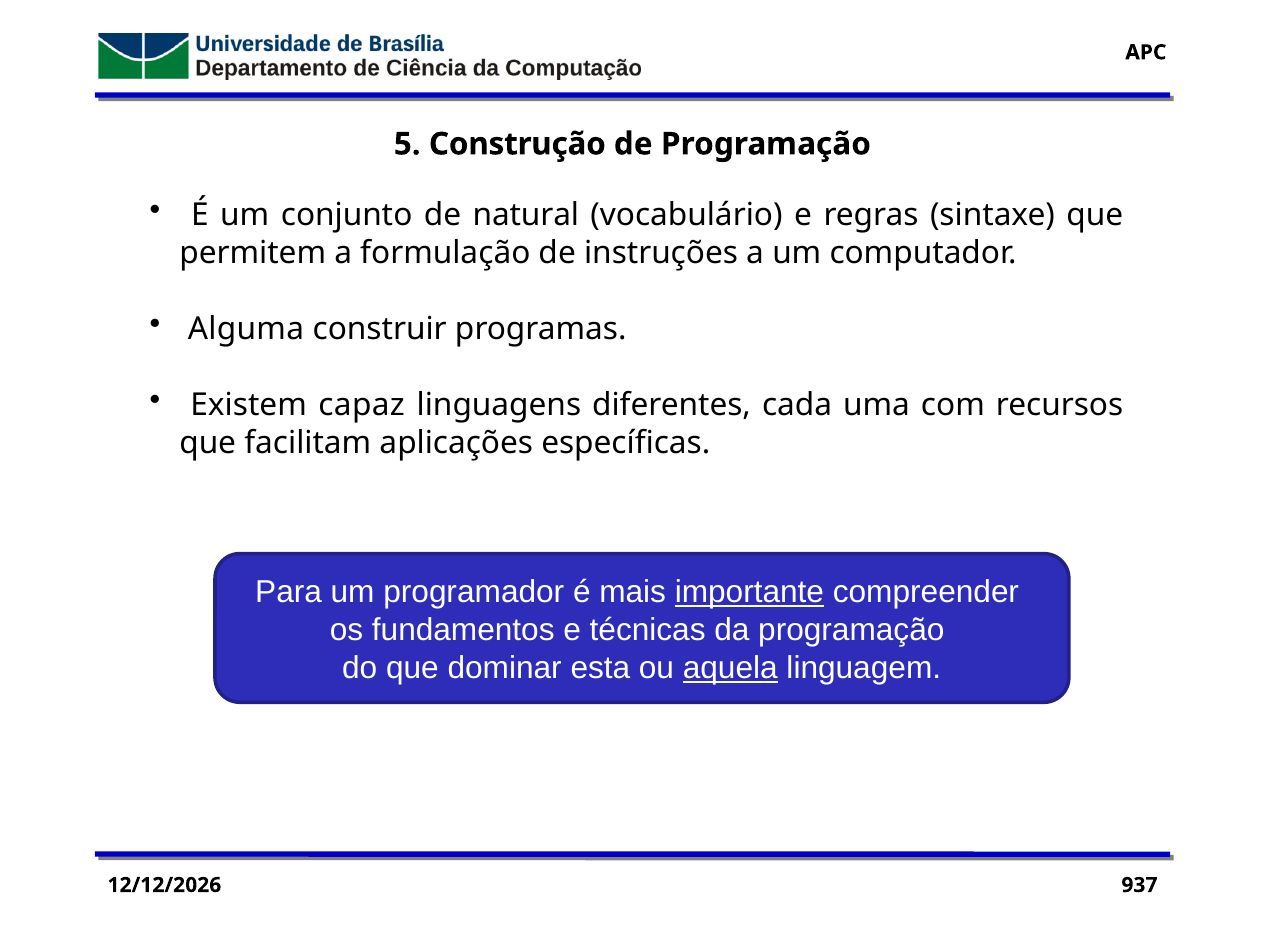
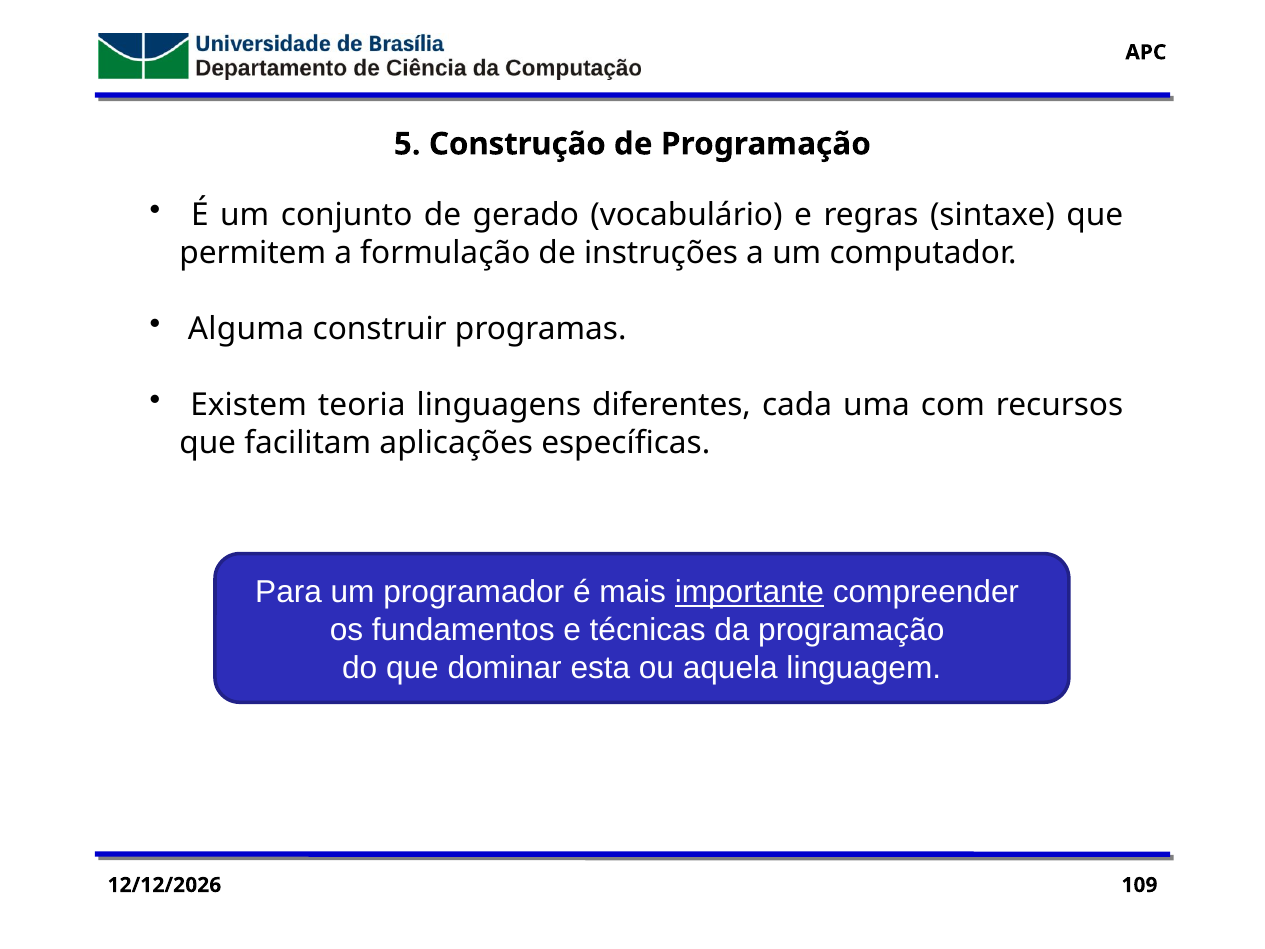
natural: natural -> gerado
capaz: capaz -> teoria
aquela underline: present -> none
937: 937 -> 109
